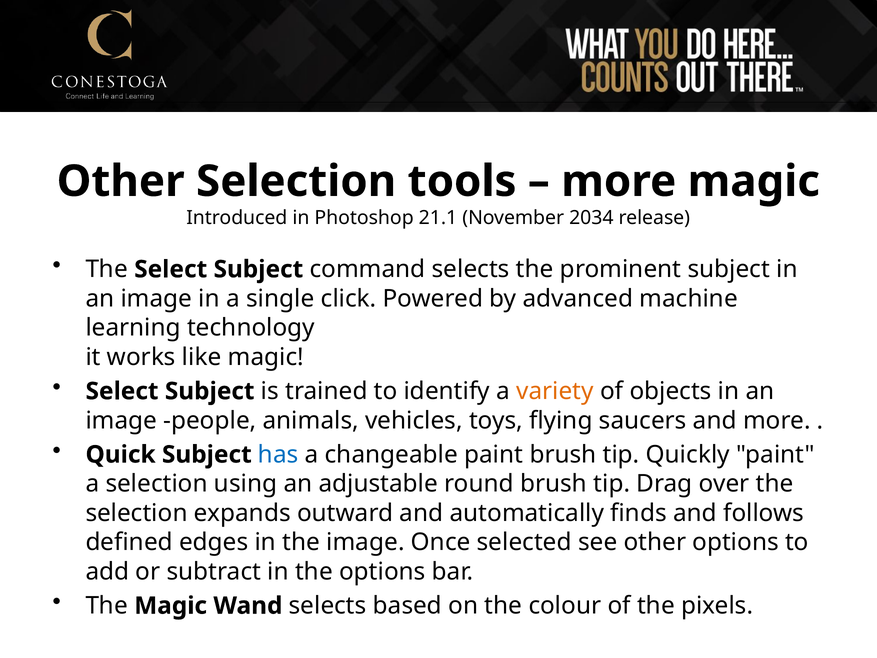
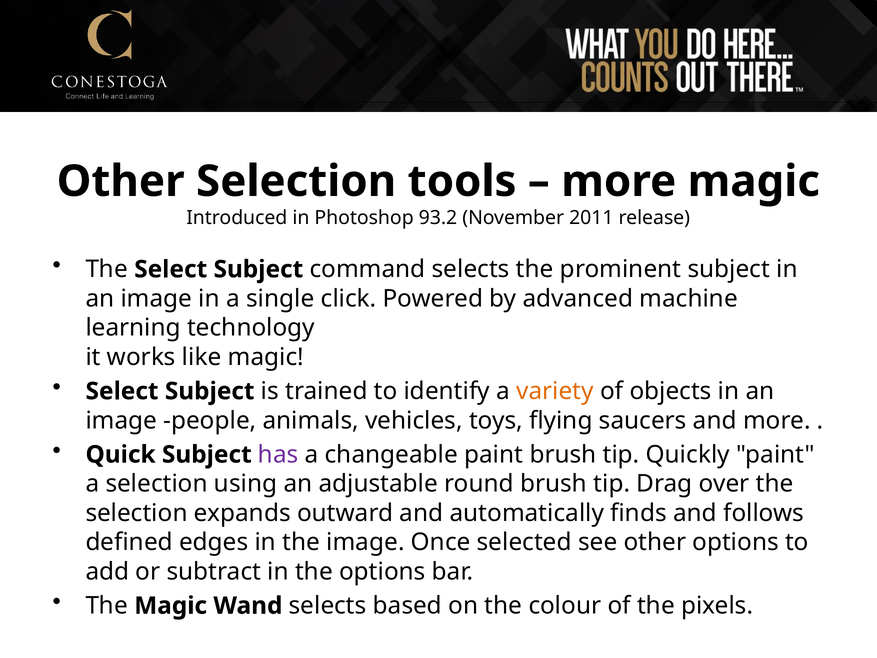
21.1: 21.1 -> 93.2
2034: 2034 -> 2011
has colour: blue -> purple
